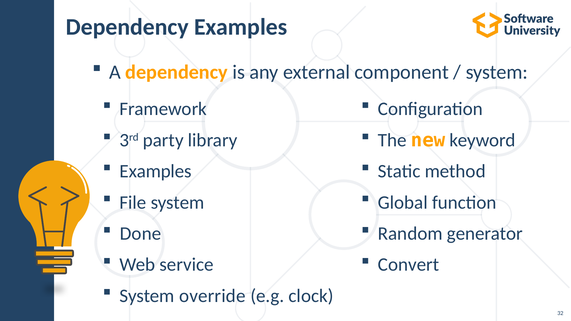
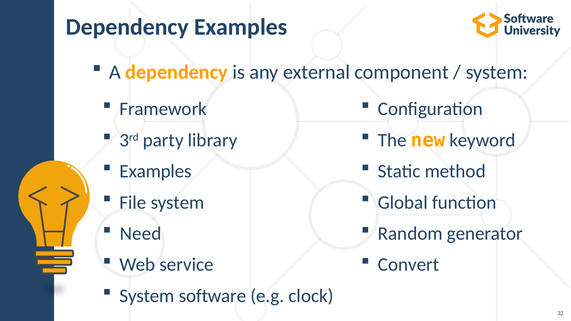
Done: Done -> Need
override: override -> software
